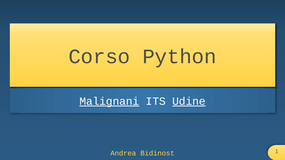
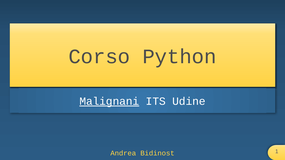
Udine underline: present -> none
